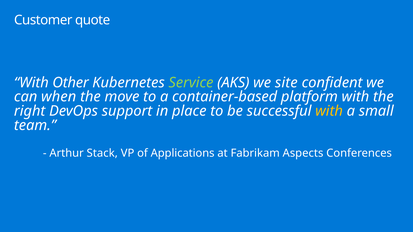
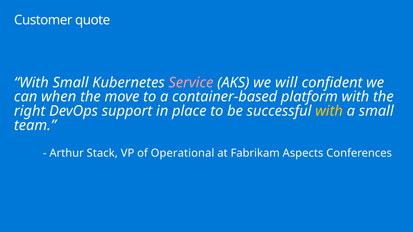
With Other: Other -> Small
Service colour: light green -> pink
site: site -> will
Applications: Applications -> Operational
